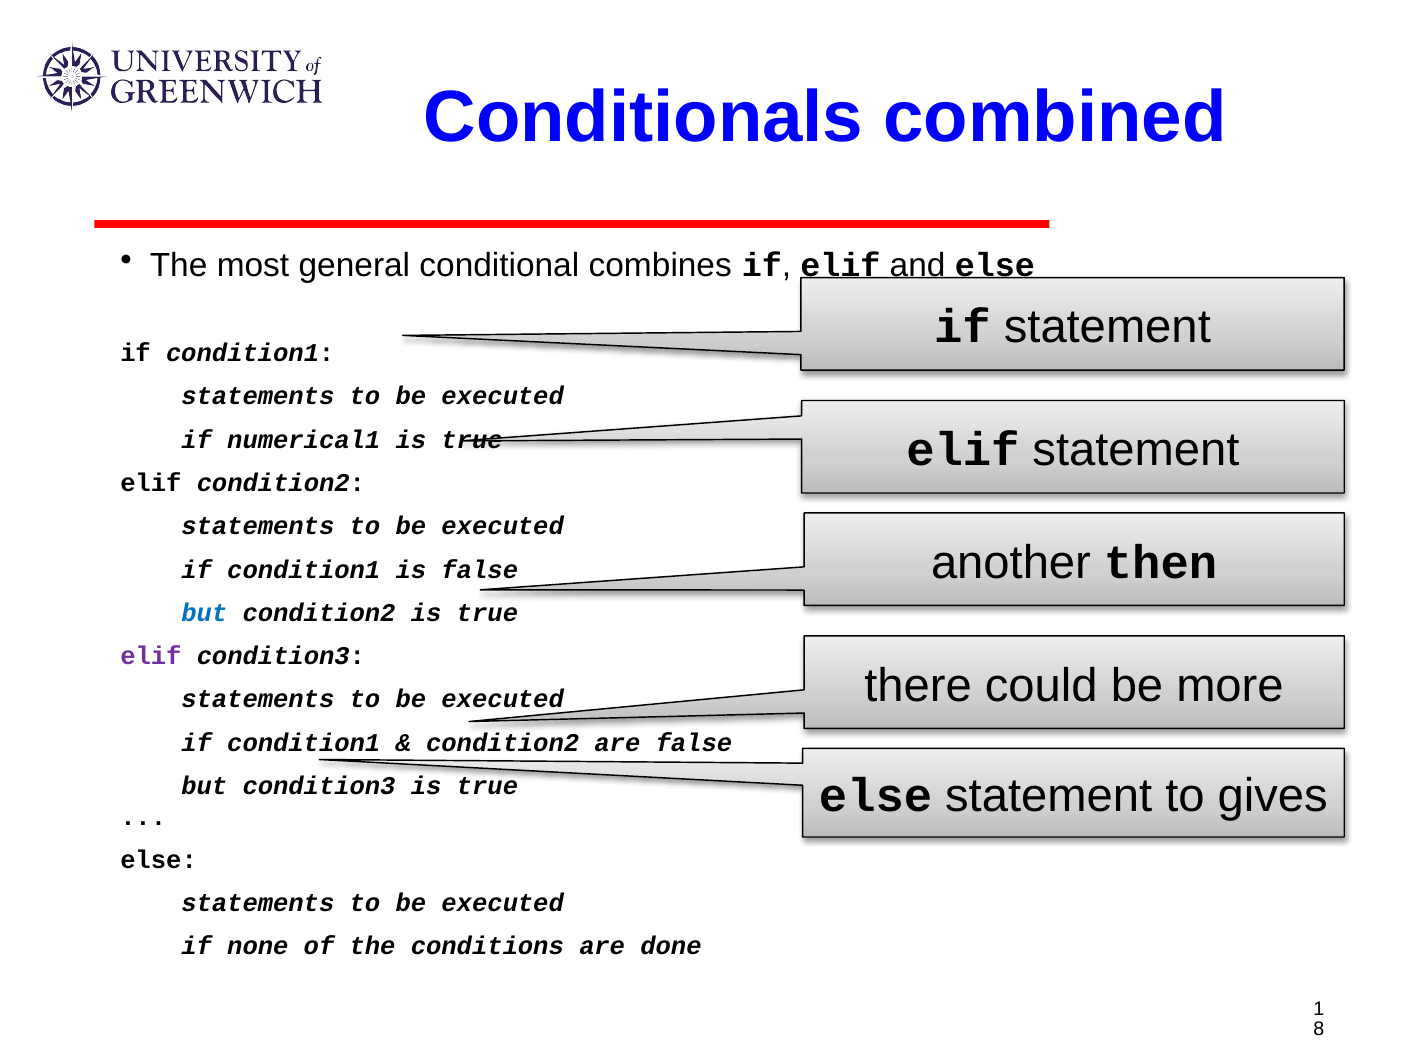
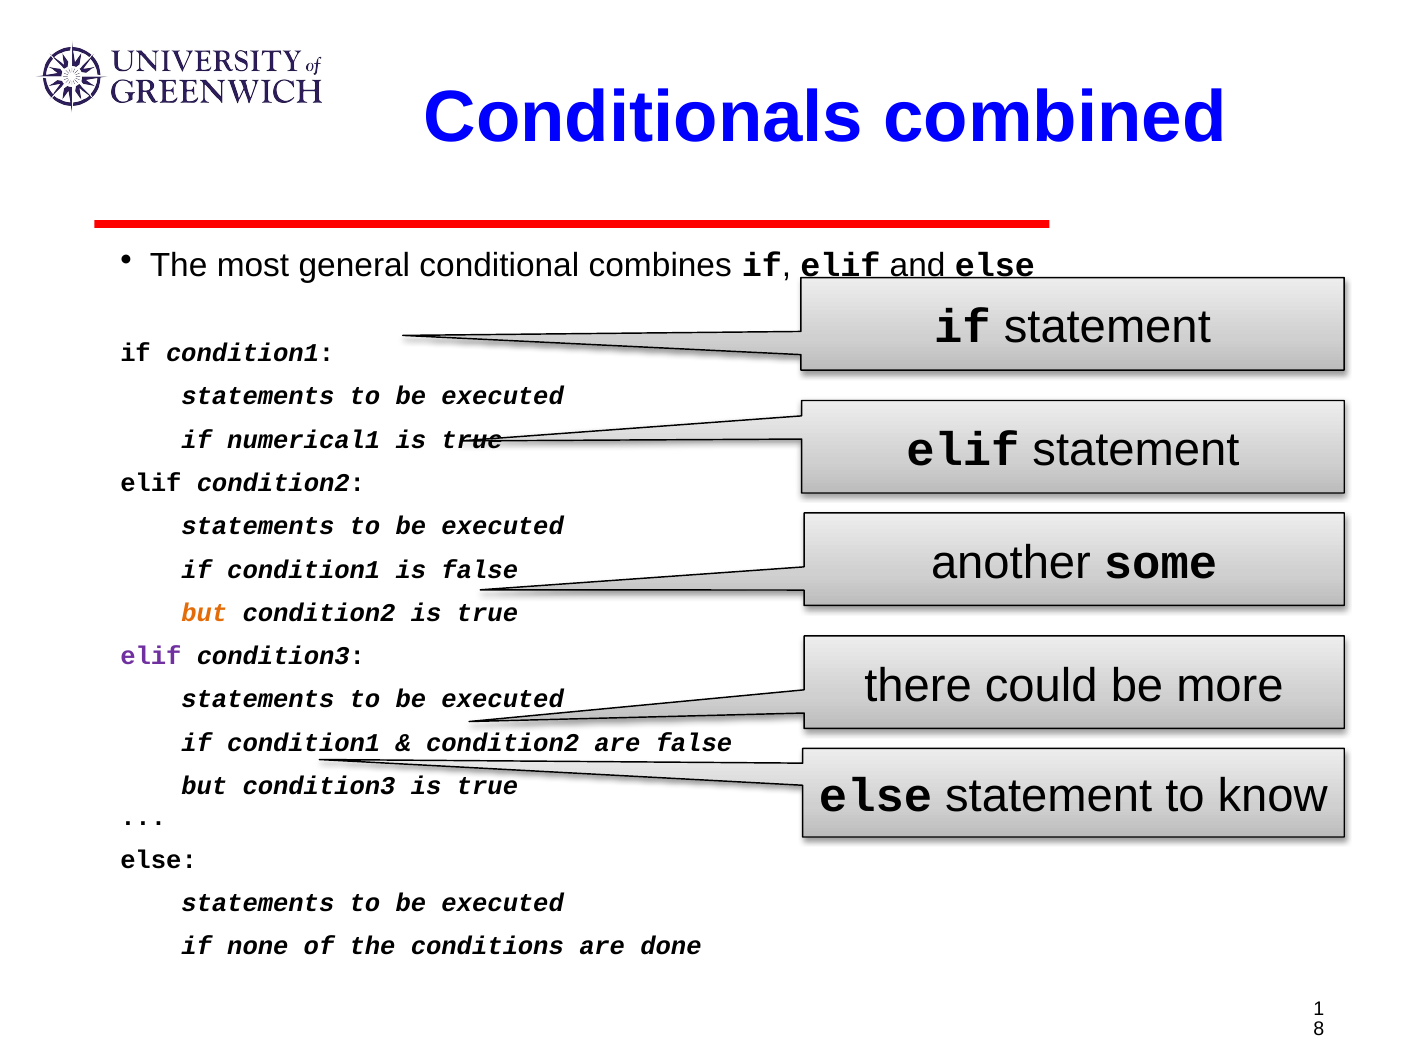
then: then -> some
but at (204, 613) colour: blue -> orange
gives: gives -> know
